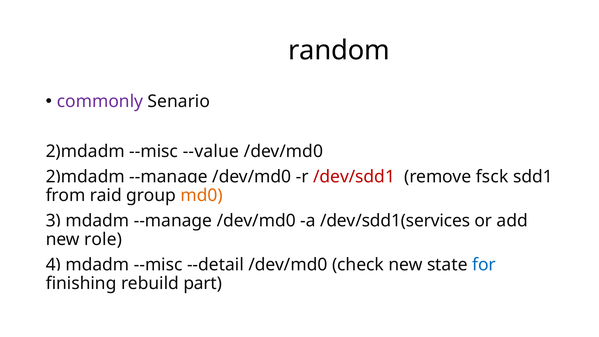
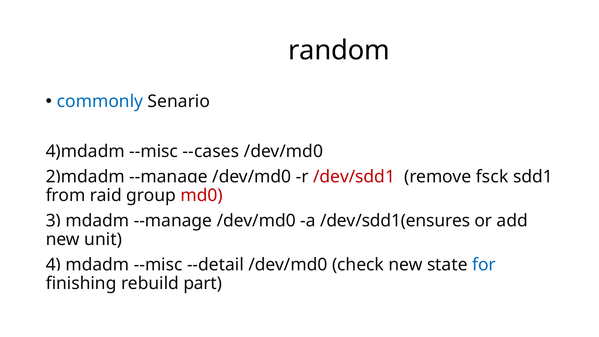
commonly colour: purple -> blue
2)mdadm at (85, 152): 2)mdadm -> 4)mdadm
--value: --value -> --cases
md0 colour: orange -> red
/dev/sdd1(services: /dev/sdd1(services -> /dev/sdd1(ensures
role: role -> unit
